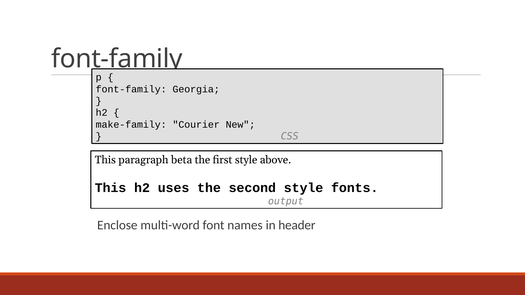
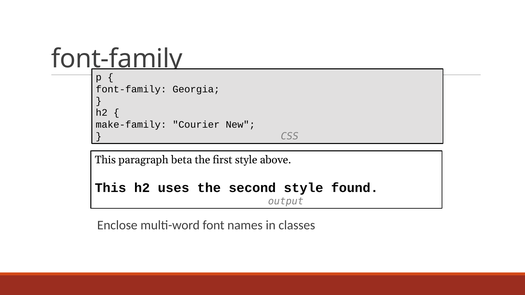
fonts: fonts -> found
header: header -> classes
